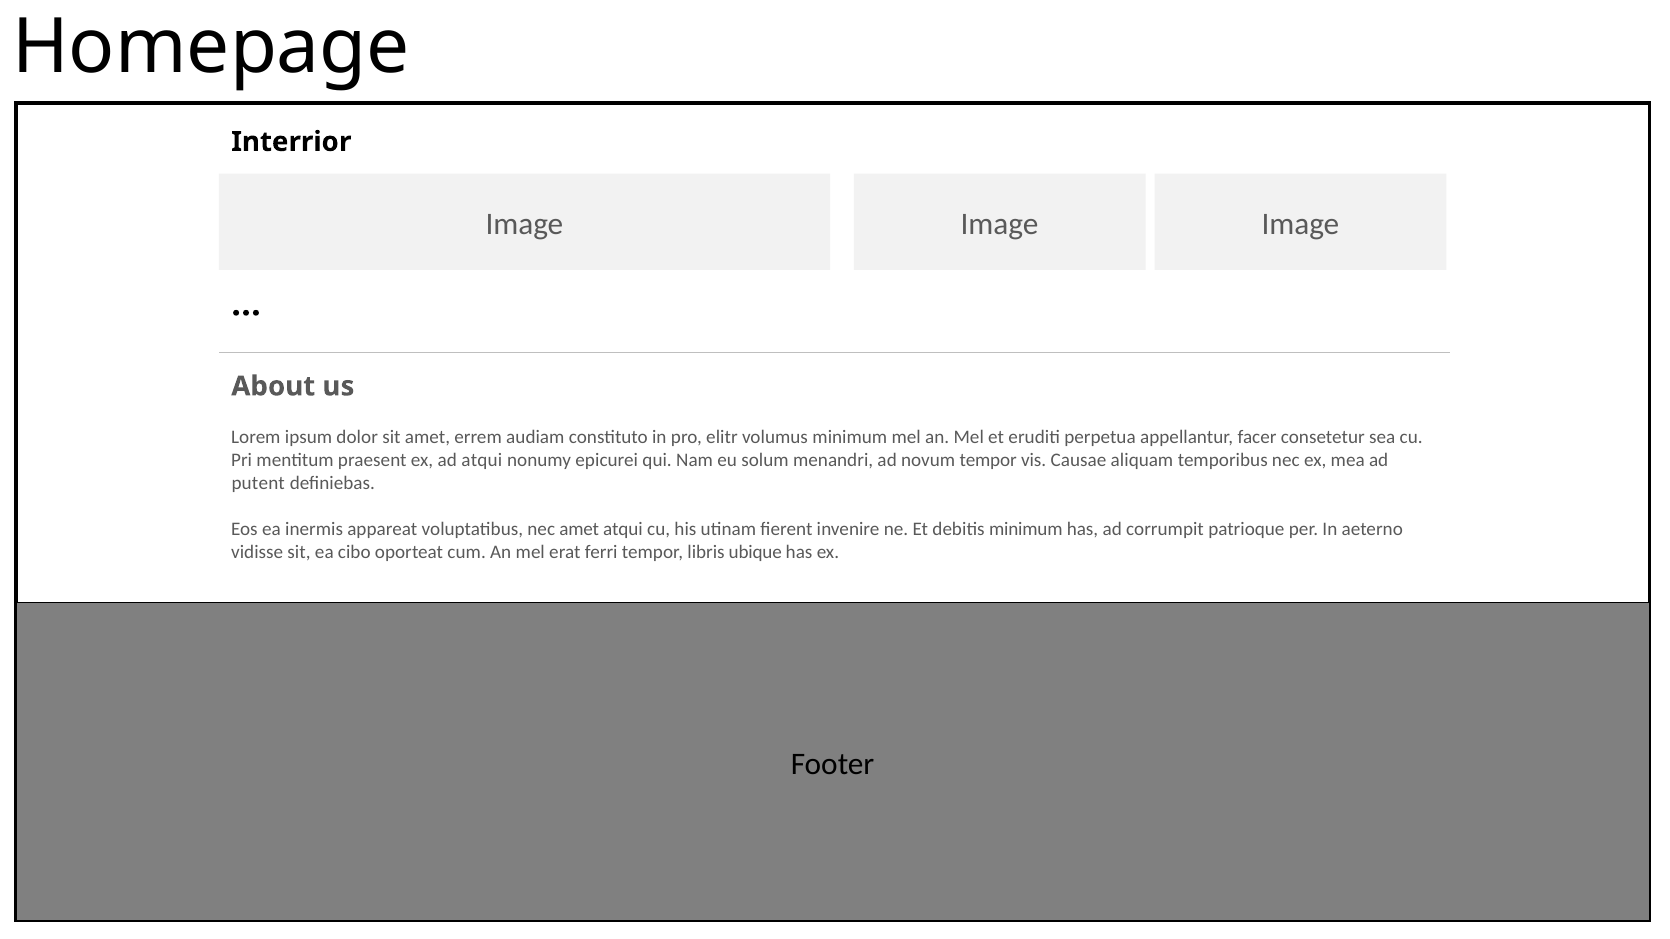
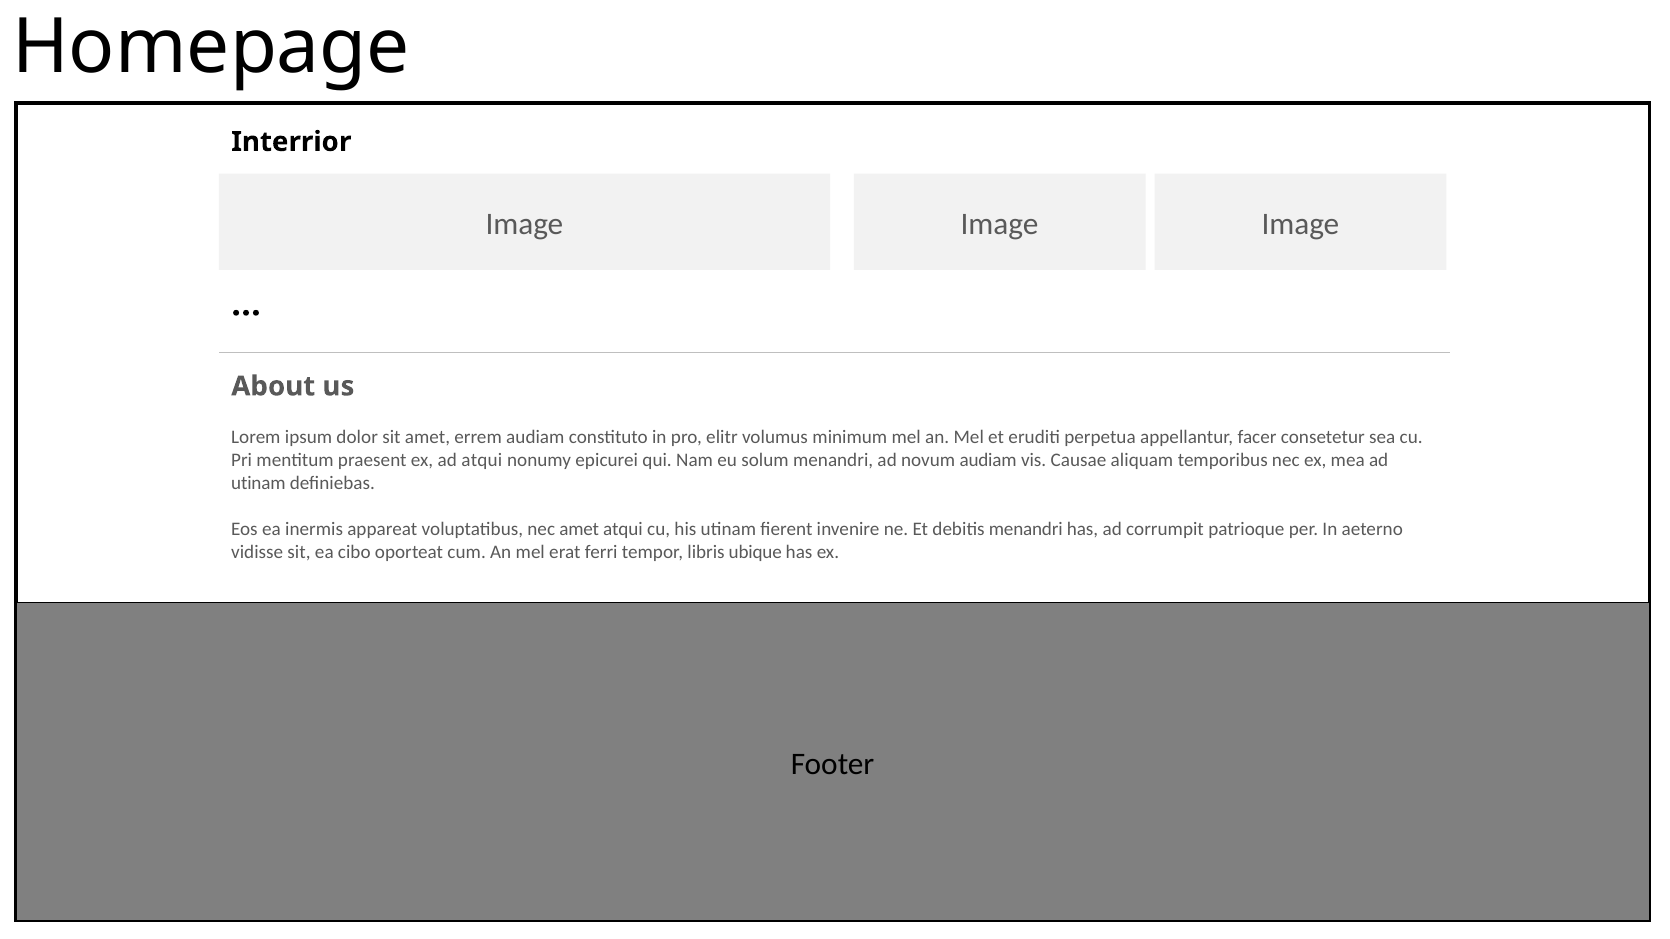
novum tempor: tempor -> audiam
putent at (258, 483): putent -> utinam
debitis minimum: minimum -> menandri
